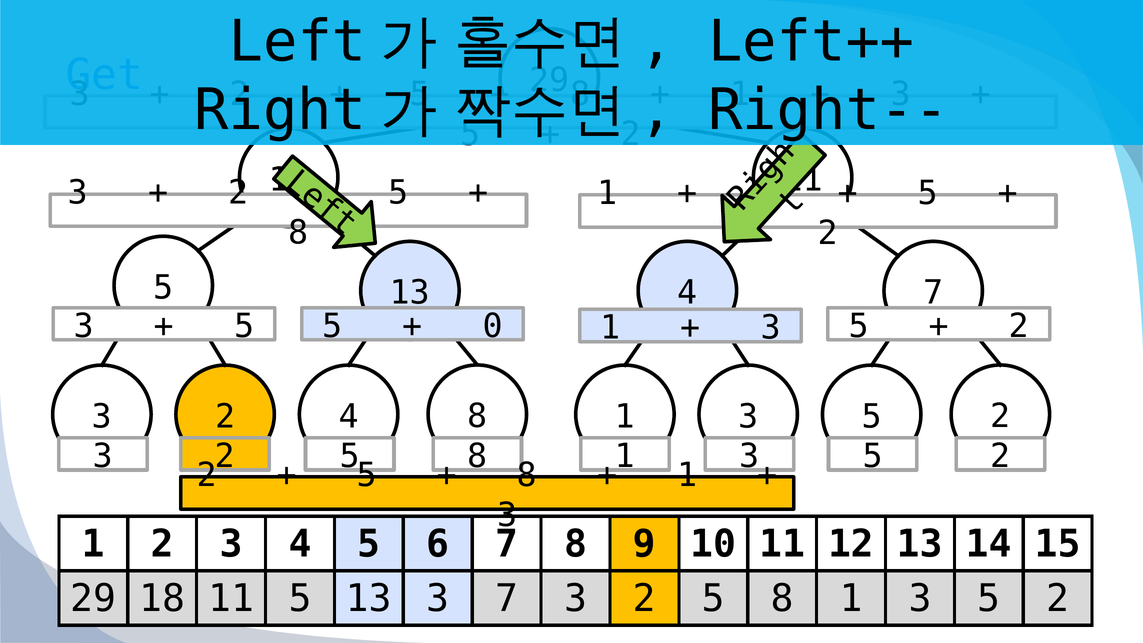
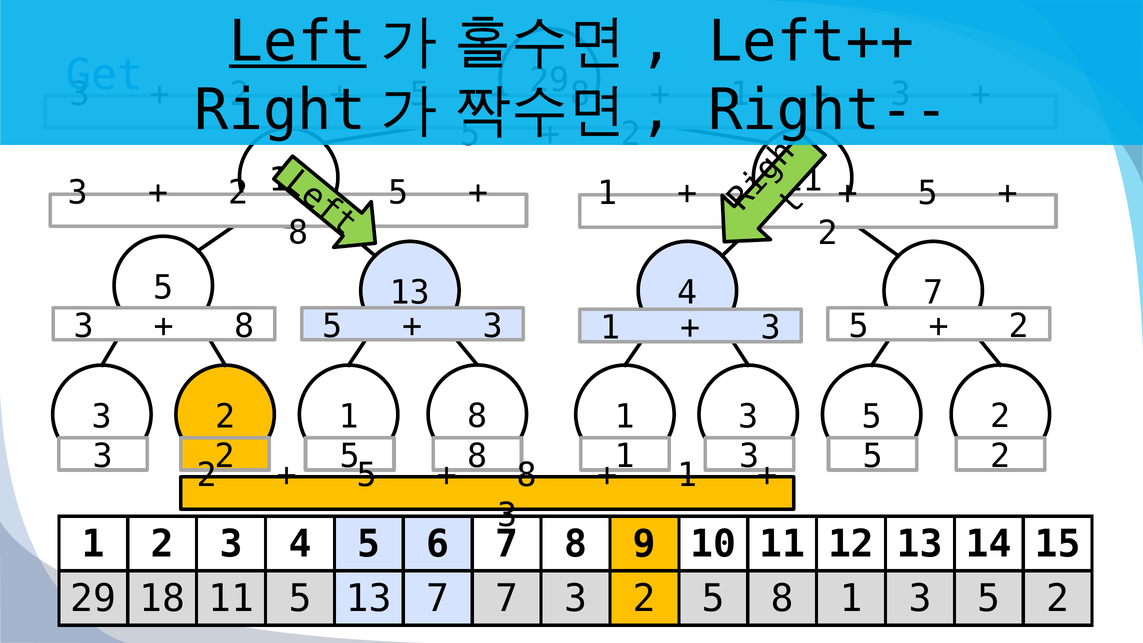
Left underline: none -> present
5 at (244, 326): 5 -> 8
0 at (493, 326): 0 -> 3
4 at (349, 417): 4 -> 1
3 at (438, 598): 3 -> 7
